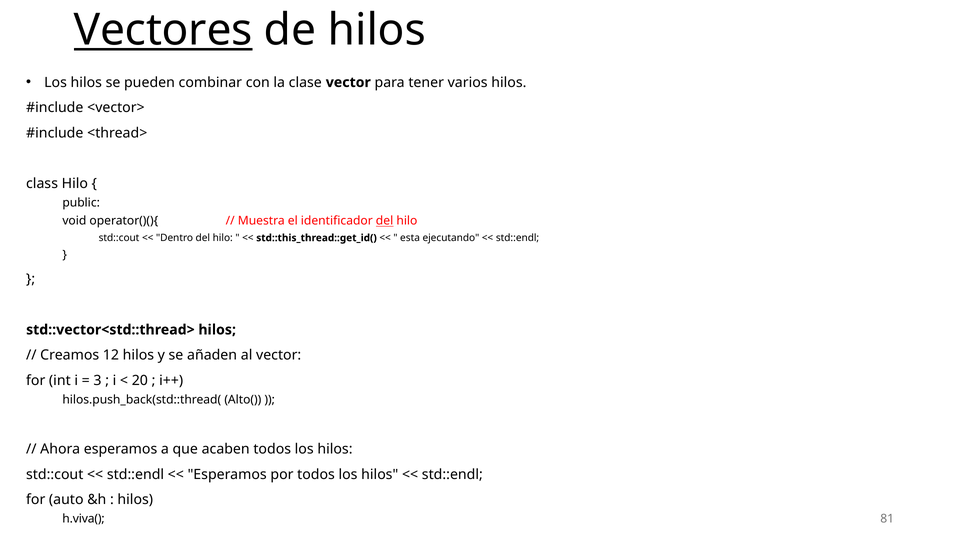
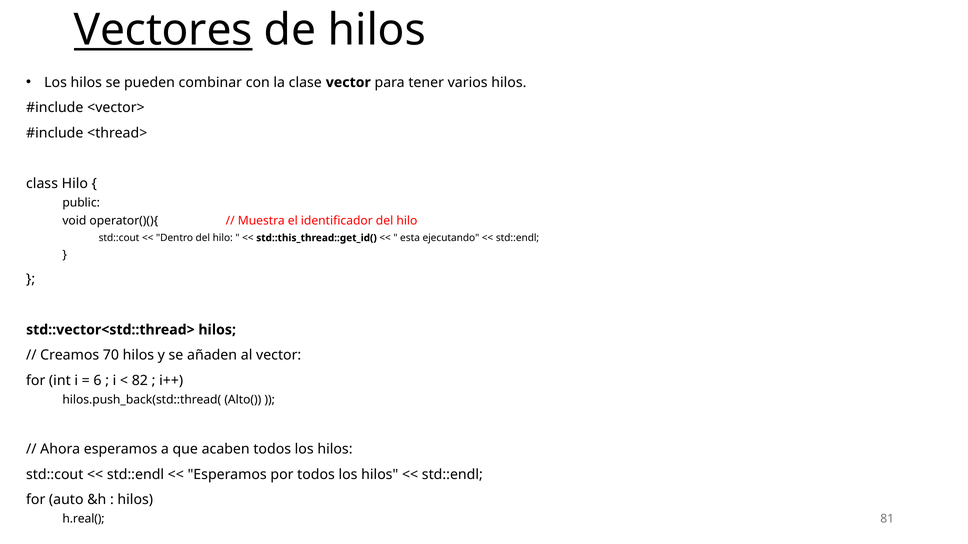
del at (385, 221) underline: present -> none
12: 12 -> 70
3: 3 -> 6
20: 20 -> 82
h.viva(: h.viva( -> h.real(
